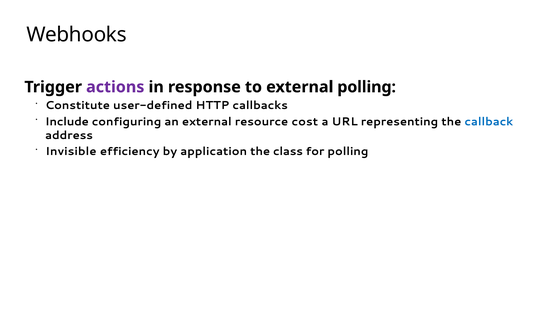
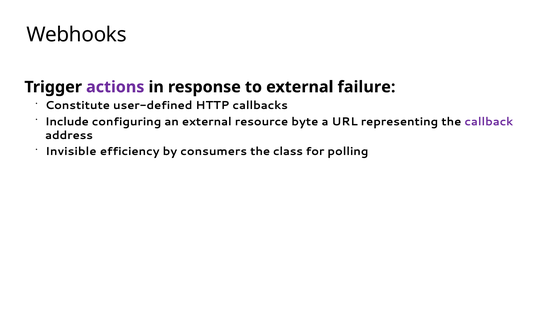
external polling: polling -> failure
cost: cost -> byte
callback colour: blue -> purple
application: application -> consumers
